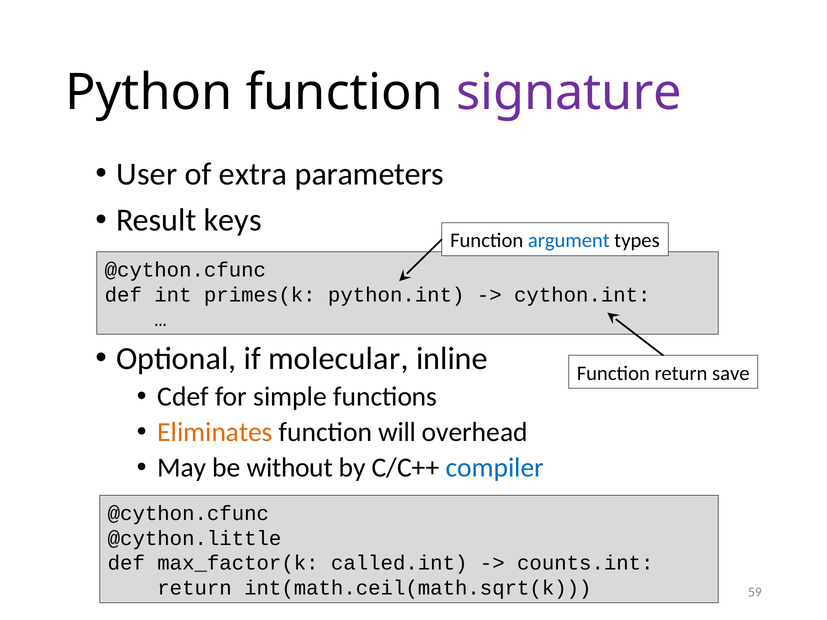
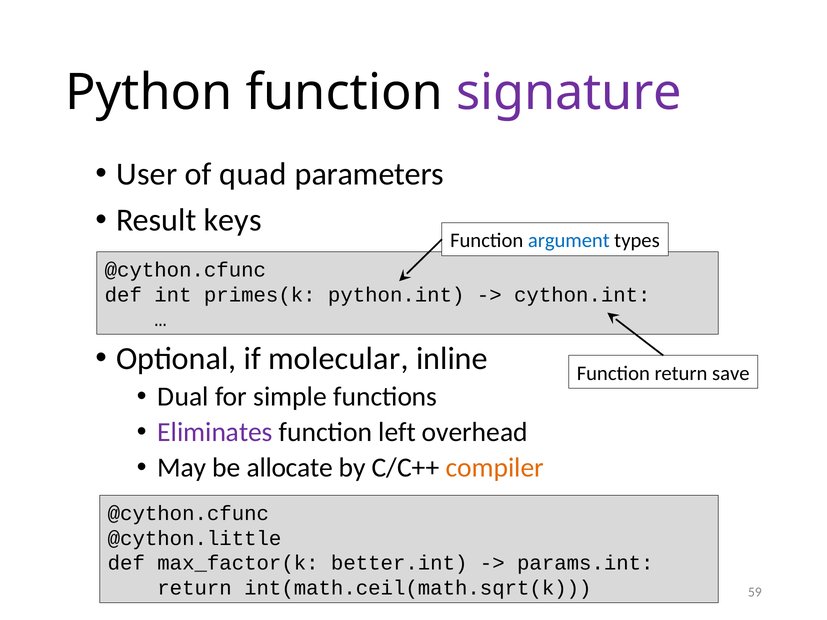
extra: extra -> quad
Cdef: Cdef -> Dual
Eliminates colour: orange -> purple
will: will -> left
without: without -> allocate
compiler colour: blue -> orange
called.int: called.int -> better.int
counts.int: counts.int -> params.int
